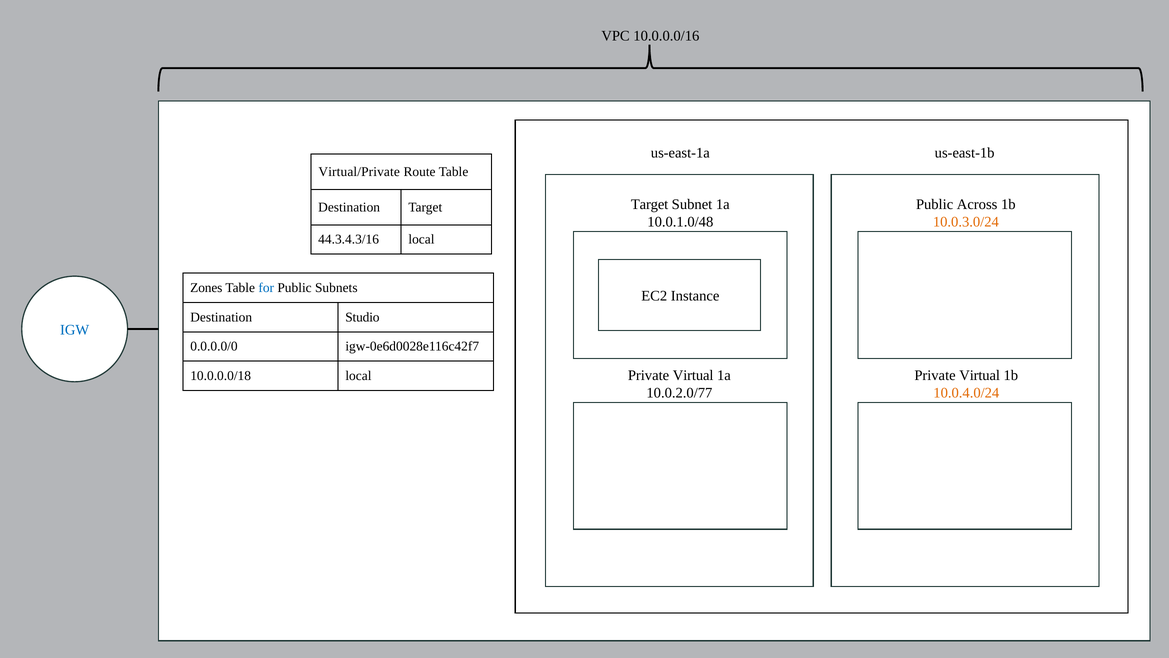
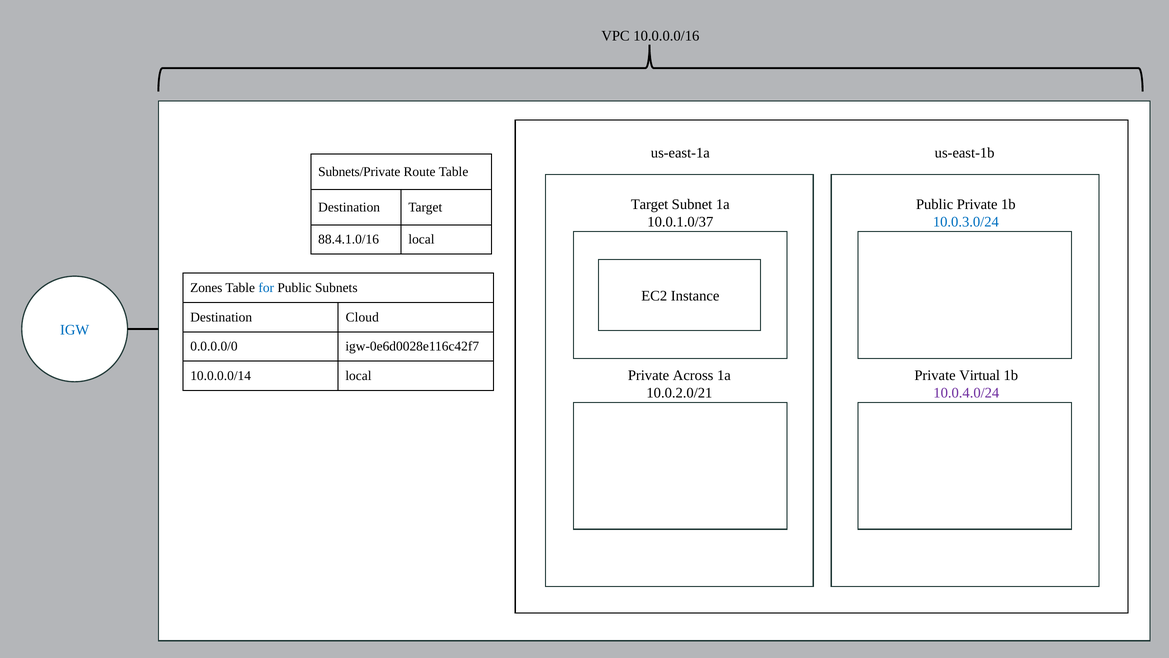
Virtual/Private: Virtual/Private -> Subnets/Private
Public Across: Across -> Private
10.0.1.0/48: 10.0.1.0/48 -> 10.0.1.0/37
10.0.3.0/24 colour: orange -> blue
44.3.4.3/16: 44.3.4.3/16 -> 88.4.1.0/16
Studio: Studio -> Cloud
Virtual at (693, 375): Virtual -> Across
10.0.0.0/18: 10.0.0.0/18 -> 10.0.0.0/14
10.0.2.0/77: 10.0.2.0/77 -> 10.0.2.0/21
10.0.4.0/24 colour: orange -> purple
